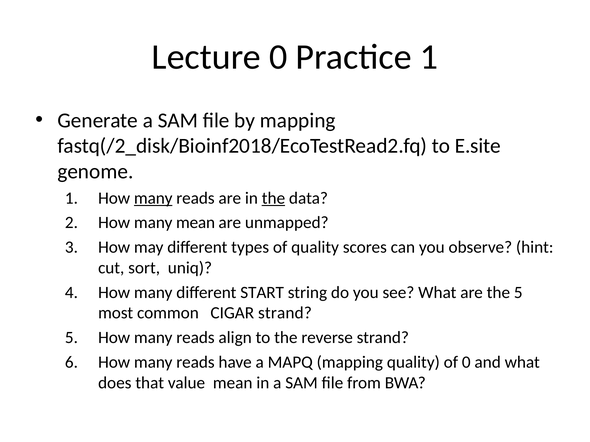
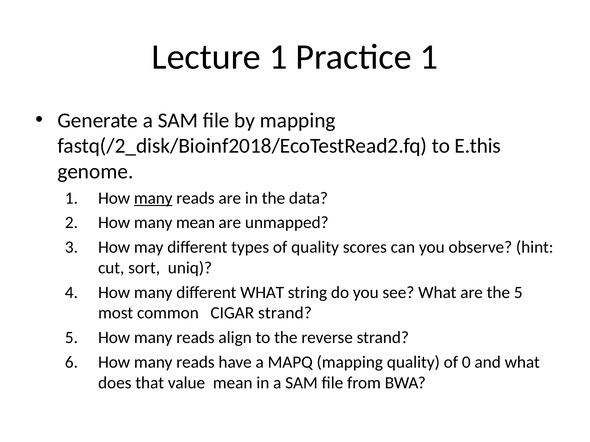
Lecture 0: 0 -> 1
E.site: E.site -> E.this
the at (273, 198) underline: present -> none
different START: START -> WHAT
